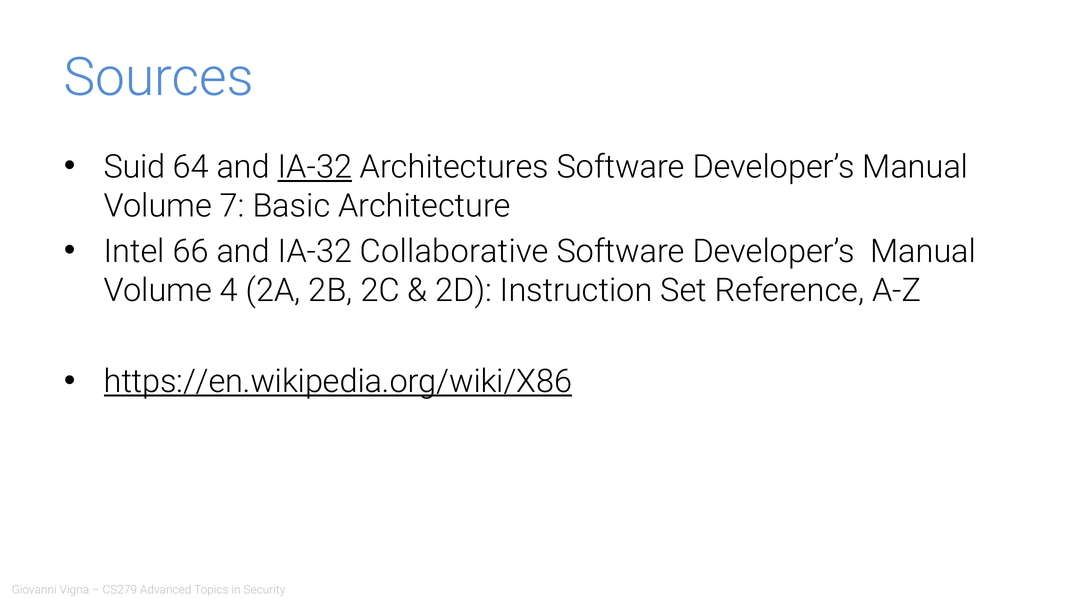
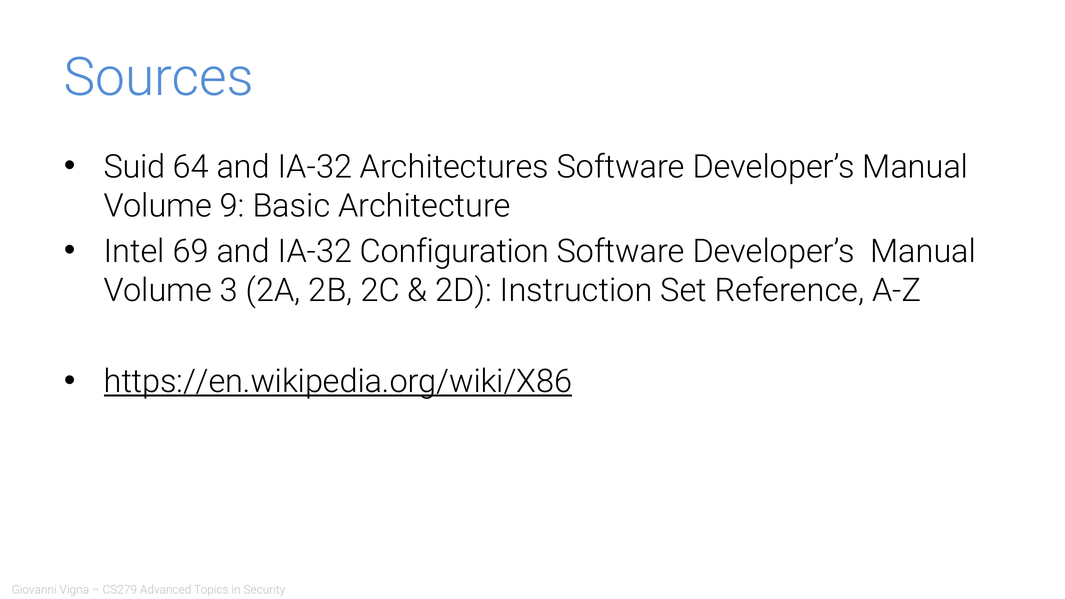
IA-32 at (315, 167) underline: present -> none
7: 7 -> 9
66: 66 -> 69
Collaborative: Collaborative -> Configuration
4: 4 -> 3
